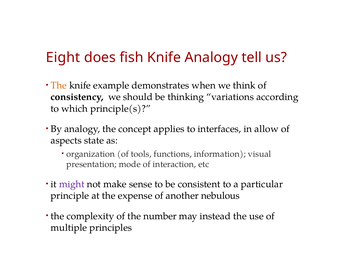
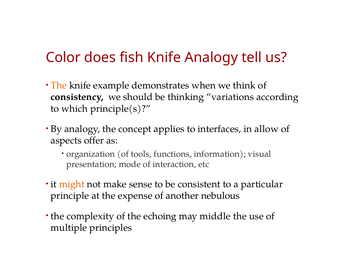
Eight: Eight -> Color
state: state -> offer
might colour: purple -> orange
number: number -> echoing
instead: instead -> middle
